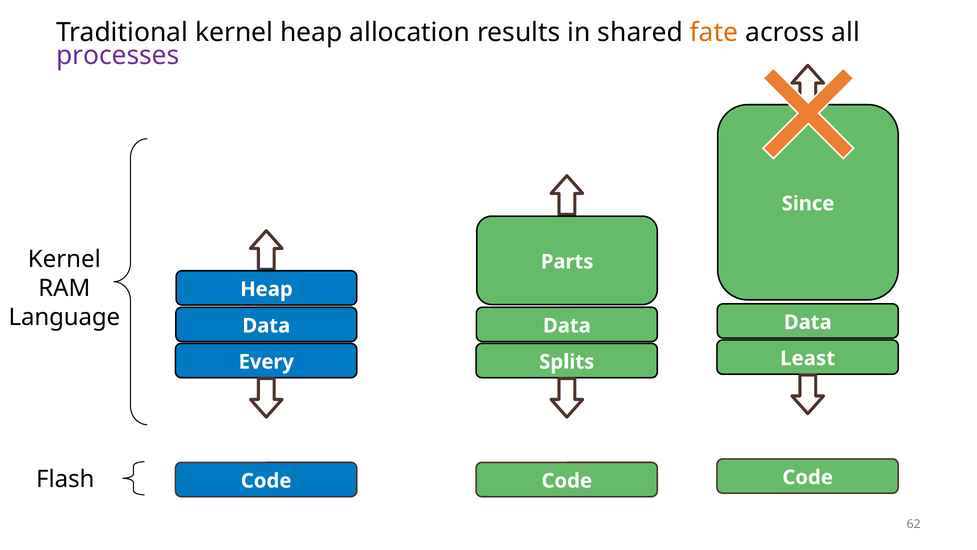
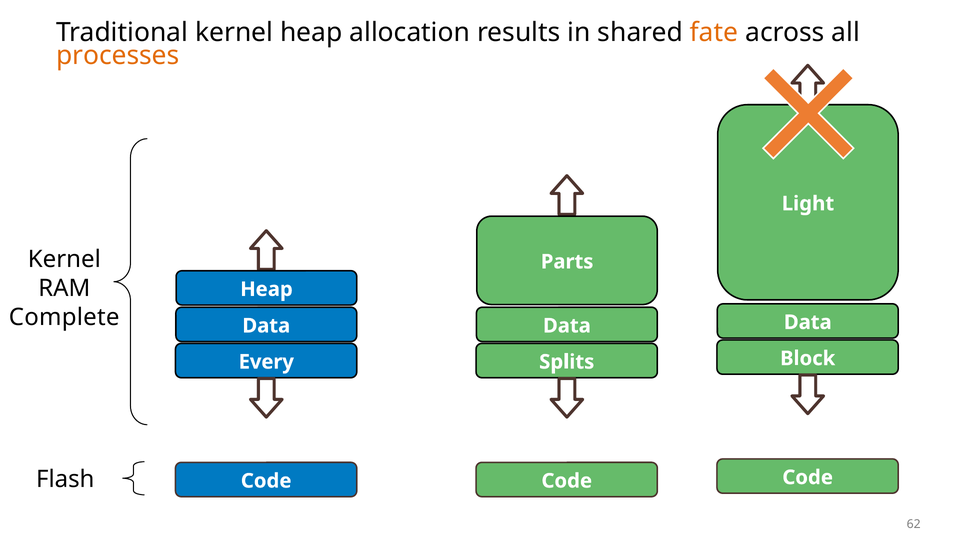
processes colour: purple -> orange
Since: Since -> Light
Language: Language -> Complete
Least: Least -> Block
